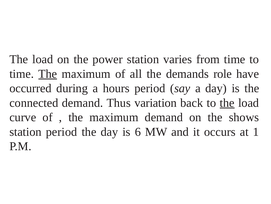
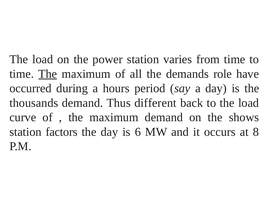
connected: connected -> thousands
variation: variation -> different
the at (227, 102) underline: present -> none
station period: period -> factors
1: 1 -> 8
